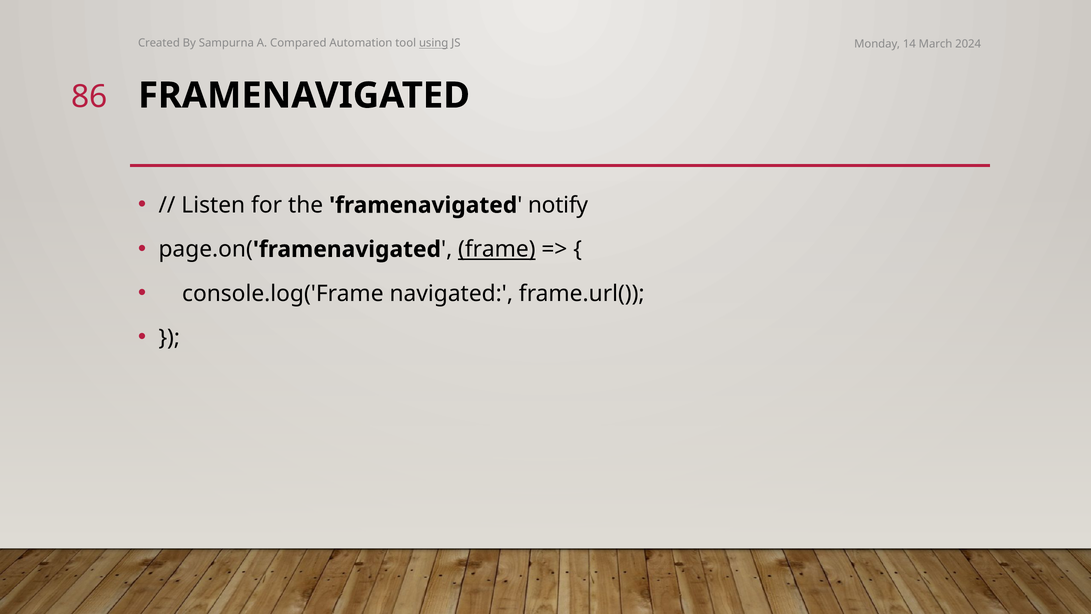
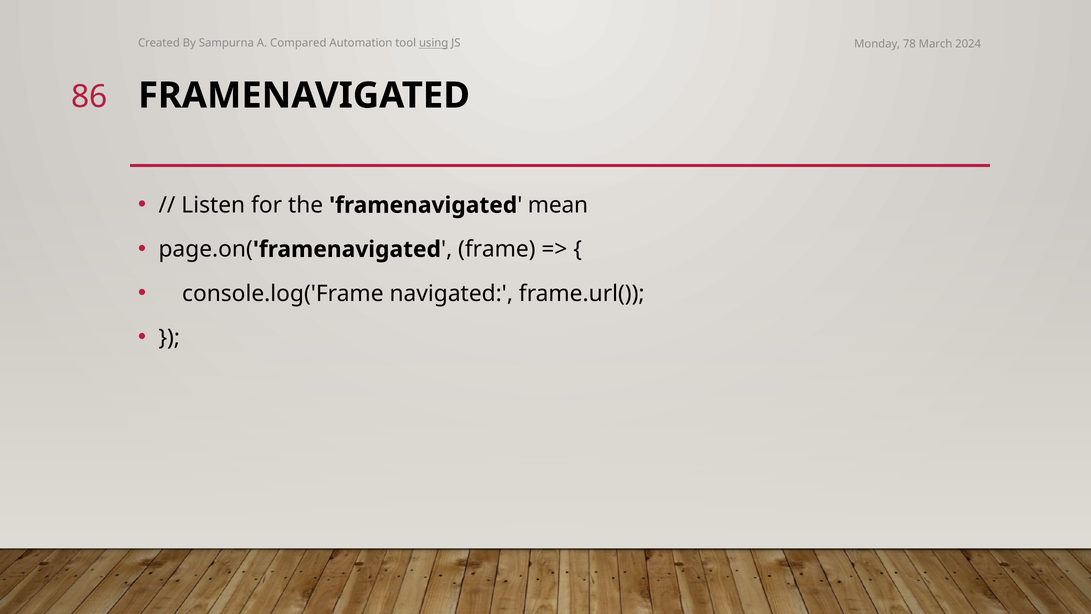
14: 14 -> 78
notify: notify -> mean
frame underline: present -> none
